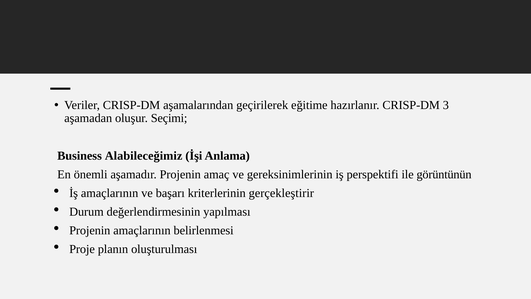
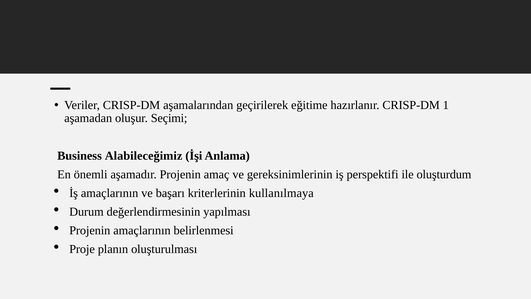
3: 3 -> 1
görüntünün: görüntünün -> oluşturdum
gerçekleştirir: gerçekleştirir -> kullanılmaya
